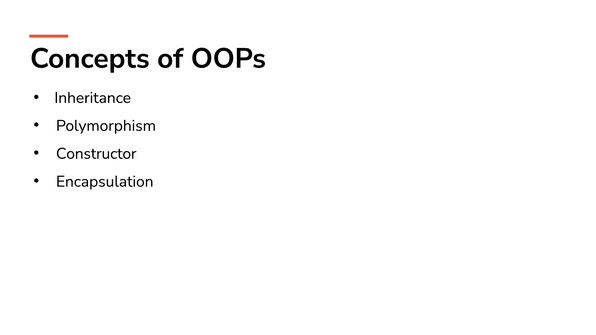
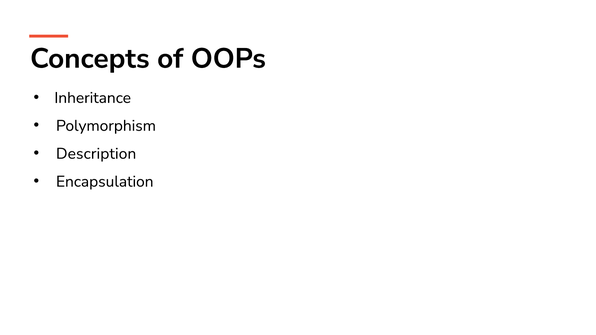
Constructor: Constructor -> Description
